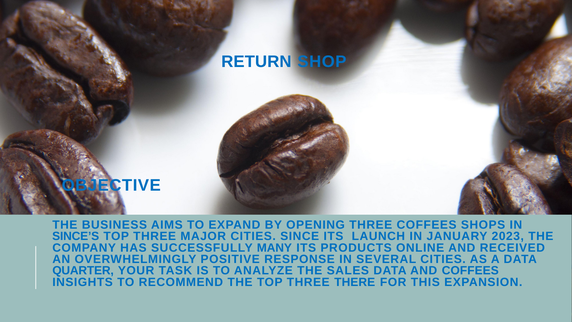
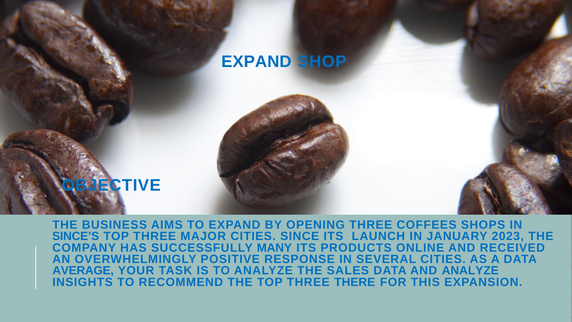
RETURN at (256, 62): RETURN -> EXPAND
QUARTER: QUARTER -> AVERAGE
AND COFFEES: COFFEES -> ANALYZE
